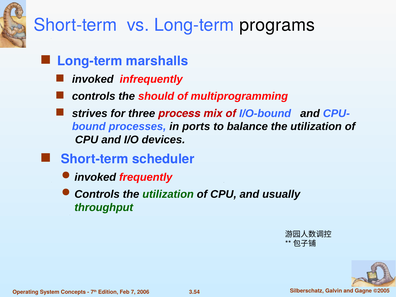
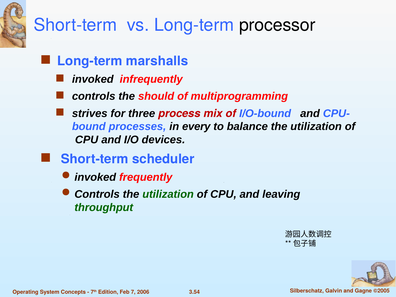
programs: programs -> processor
ports: ports -> every
usually: usually -> leaving
